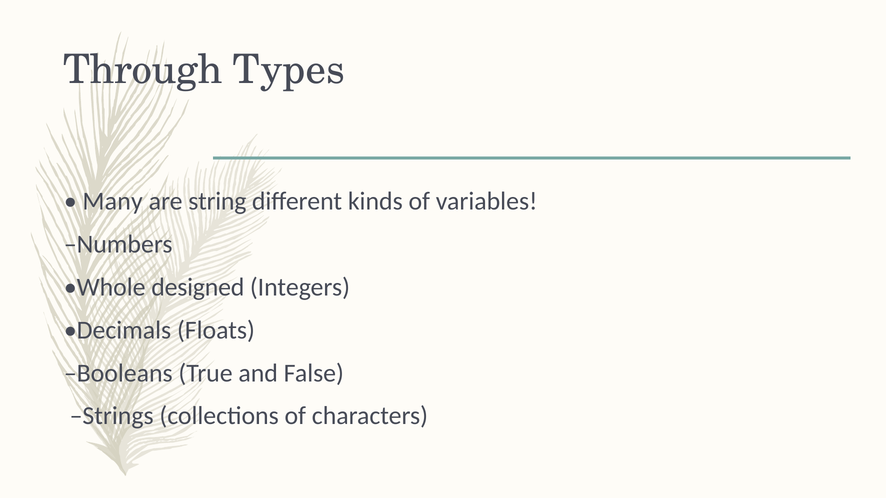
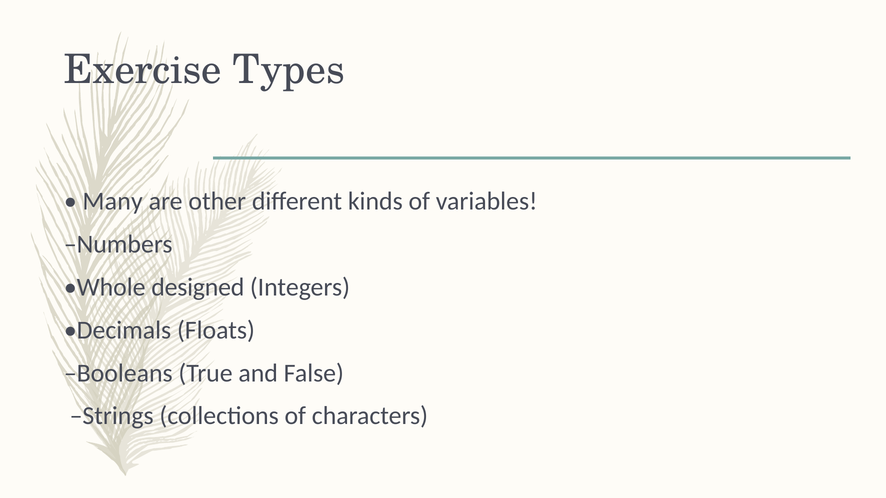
Through: Through -> Exercise
string: string -> other
